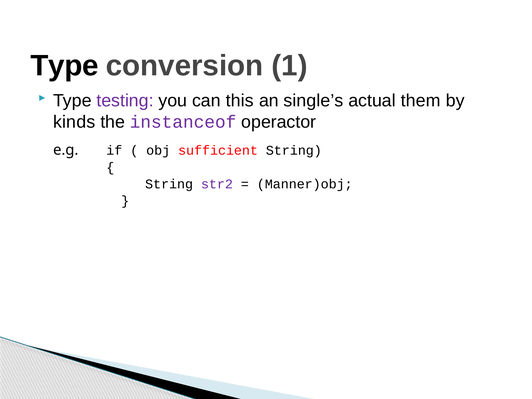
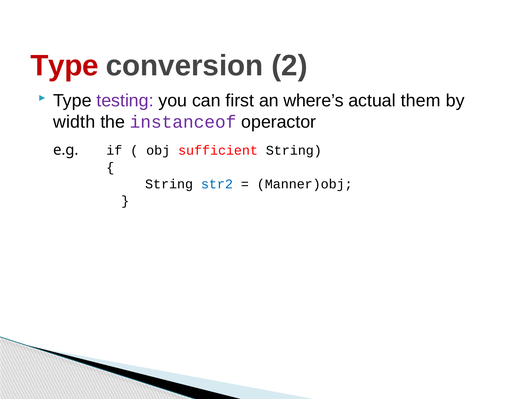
Type at (64, 66) colour: black -> red
1: 1 -> 2
this: this -> first
single’s: single’s -> where’s
kinds: kinds -> width
str2 colour: purple -> blue
